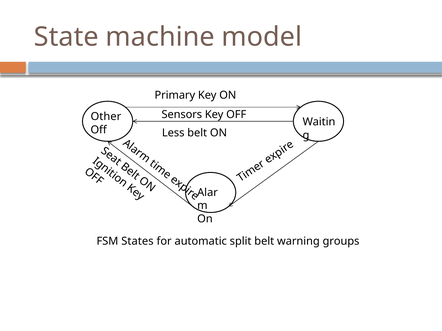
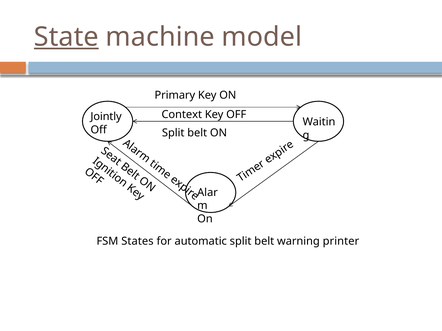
State underline: none -> present
Sensors: Sensors -> Context
Other: Other -> Jointly
Less at (173, 133): Less -> Split
groups: groups -> printer
